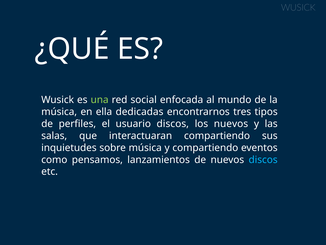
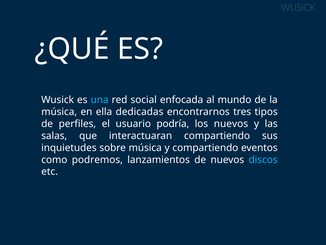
una colour: light green -> light blue
usuario discos: discos -> podría
pensamos: pensamos -> podremos
